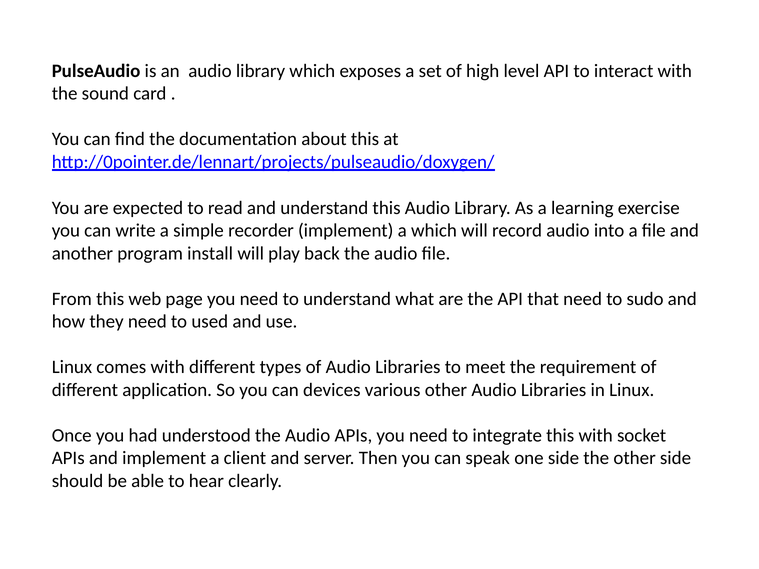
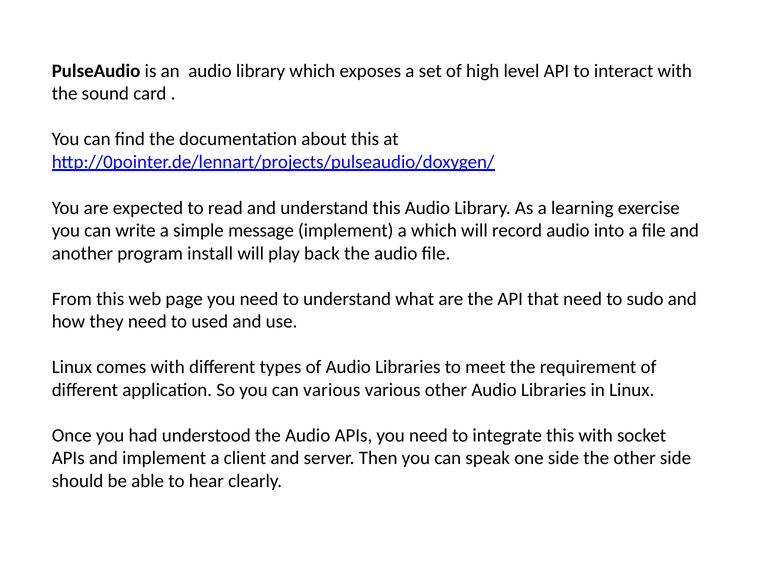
recorder: recorder -> message
can devices: devices -> various
